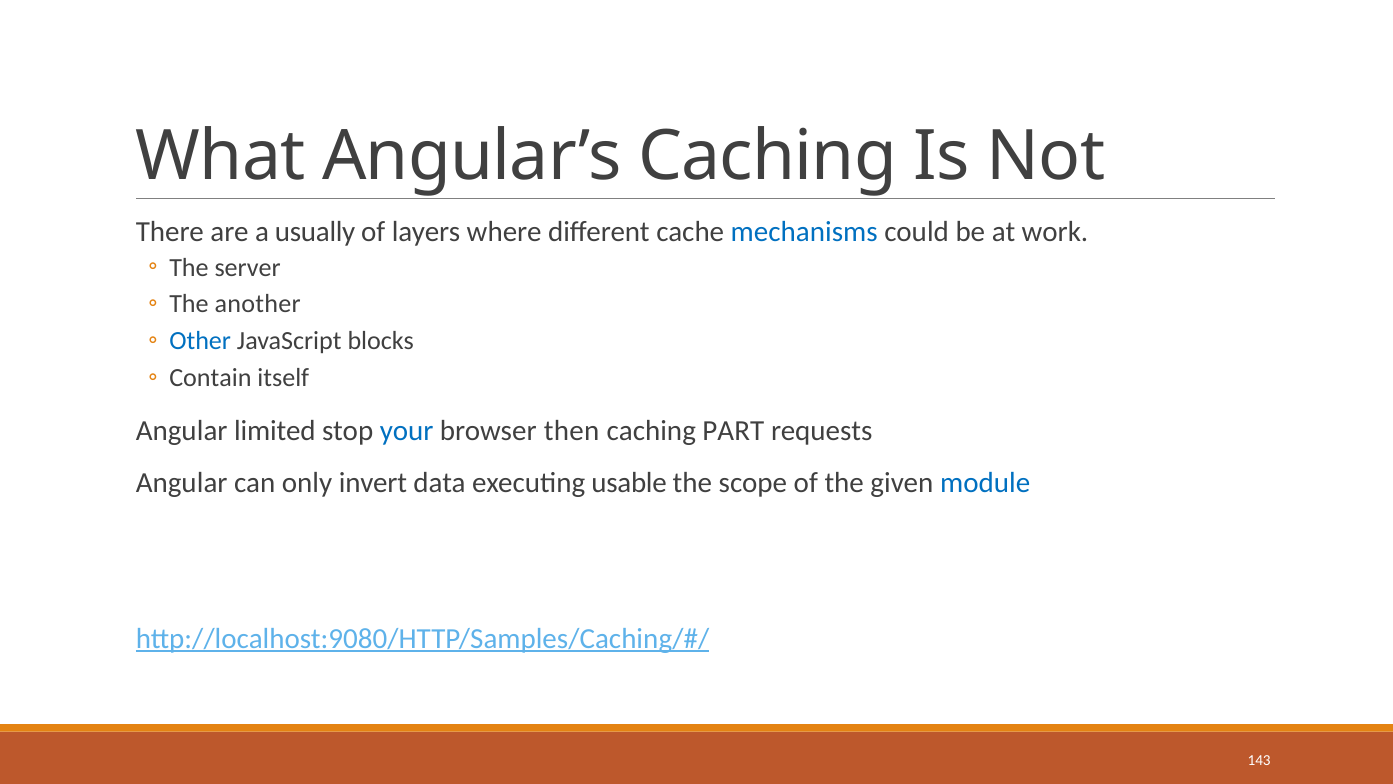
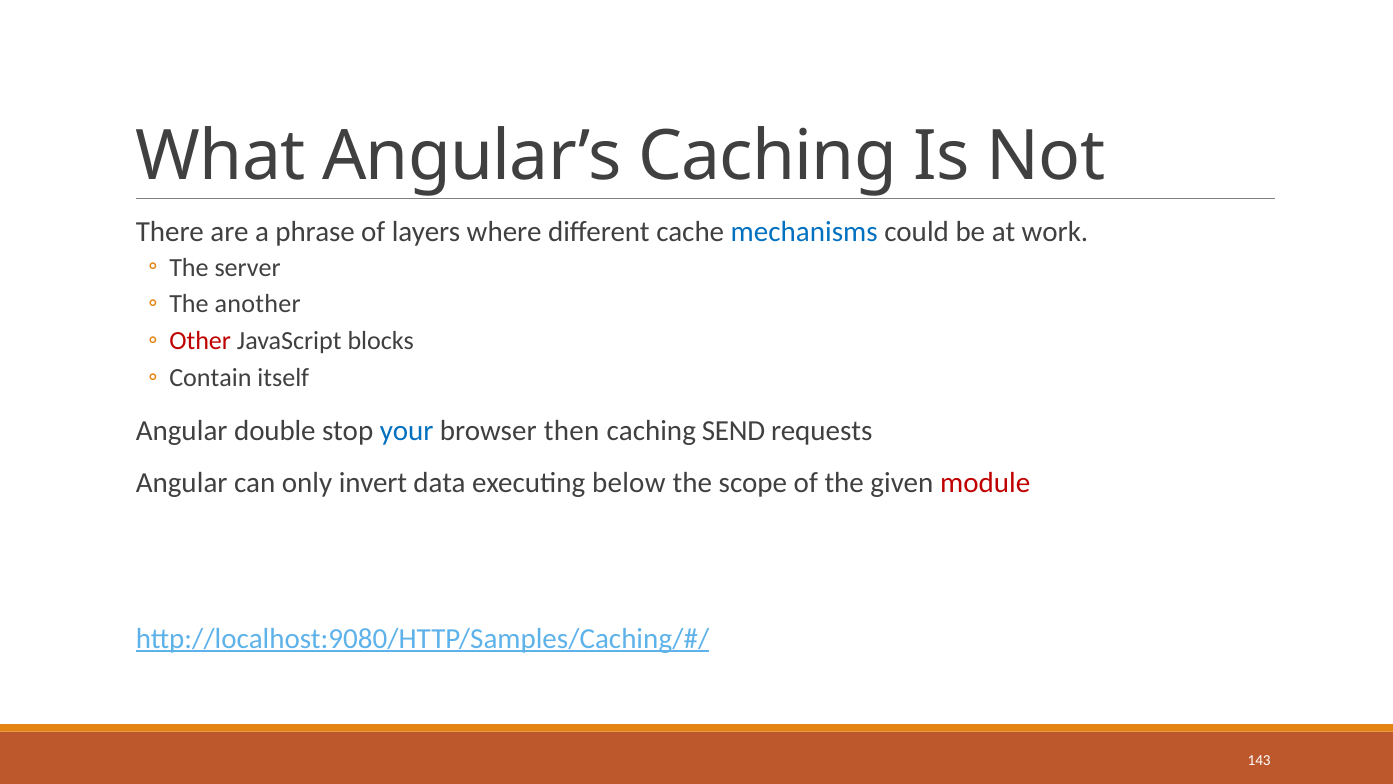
usually: usually -> phrase
Other colour: blue -> red
limited: limited -> double
PART: PART -> SEND
usable: usable -> below
module colour: blue -> red
